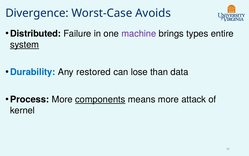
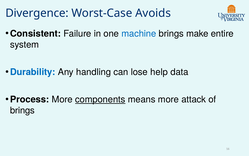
Distributed: Distributed -> Consistent
machine colour: purple -> blue
types: types -> make
system underline: present -> none
restored: restored -> handling
than: than -> help
kernel at (22, 110): kernel -> brings
